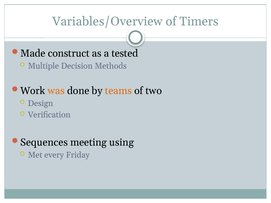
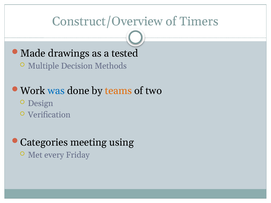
Variables/Overview: Variables/Overview -> Construct/Overview
construct: construct -> drawings
was colour: orange -> blue
Sequences: Sequences -> Categories
